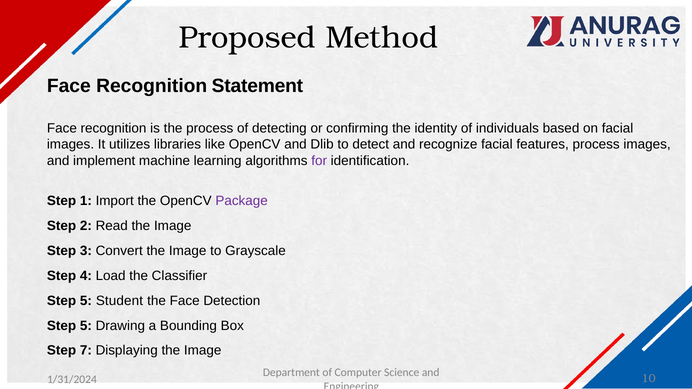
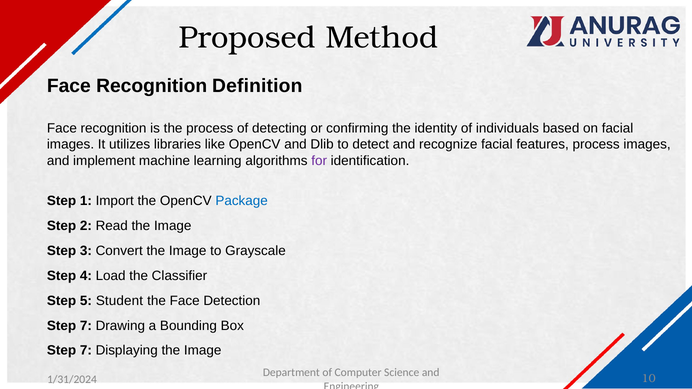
Statement: Statement -> Definition
Package colour: purple -> blue
5 at (86, 326): 5 -> 7
